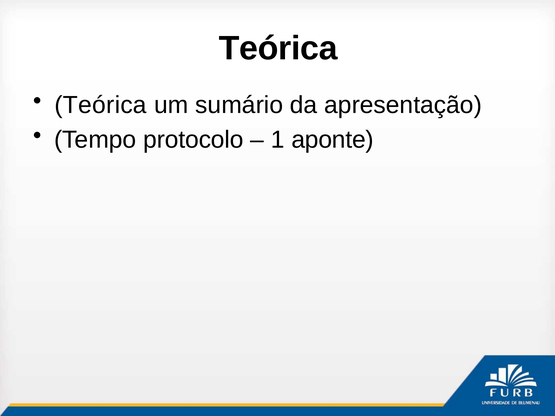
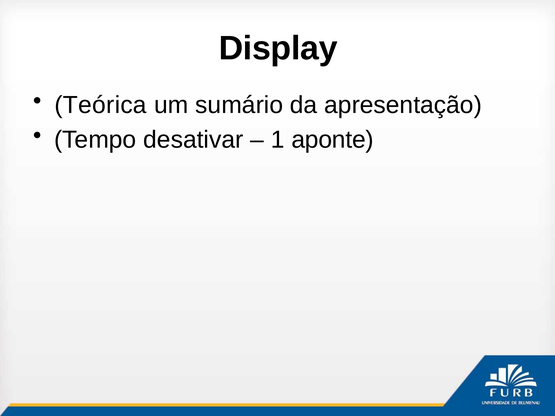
Teórica at (278, 49): Teórica -> Display
protocolo: protocolo -> desativar
